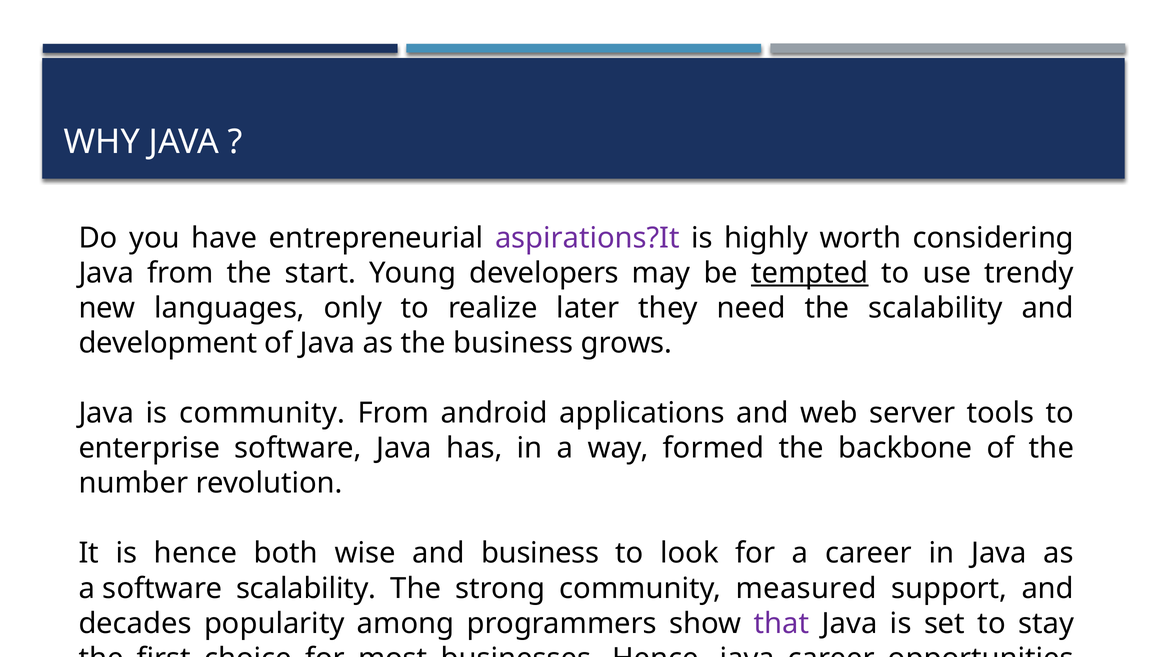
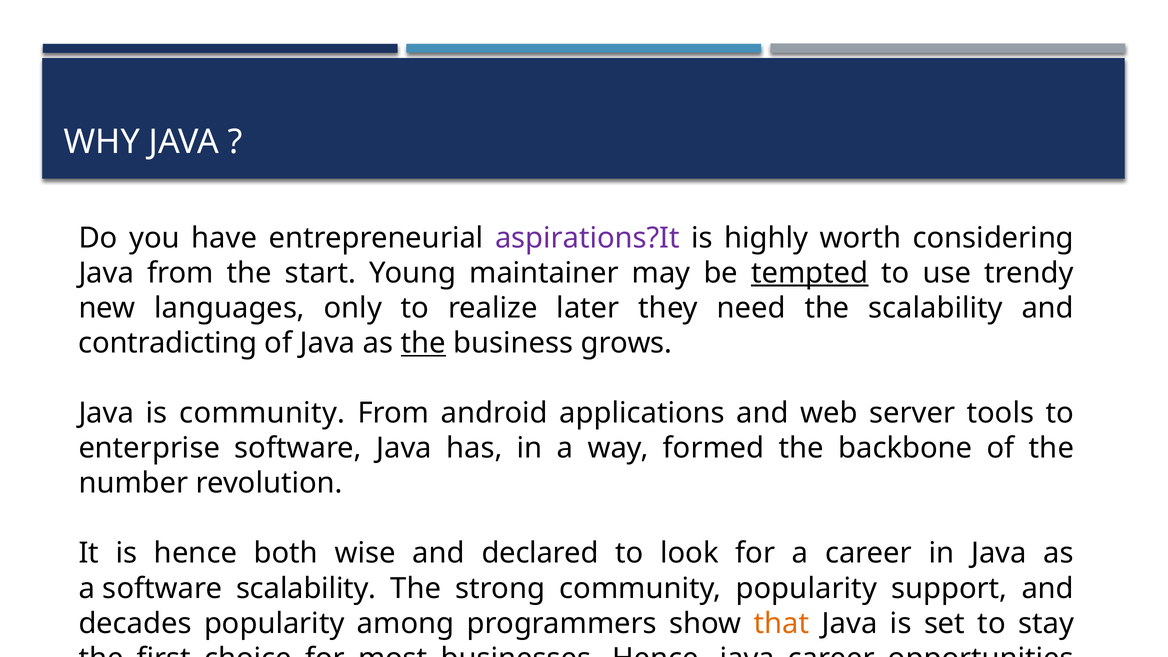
developers: developers -> maintainer
development: development -> contradicting
the at (423, 343) underline: none -> present
and business: business -> declared
community measured: measured -> popularity
that colour: purple -> orange
